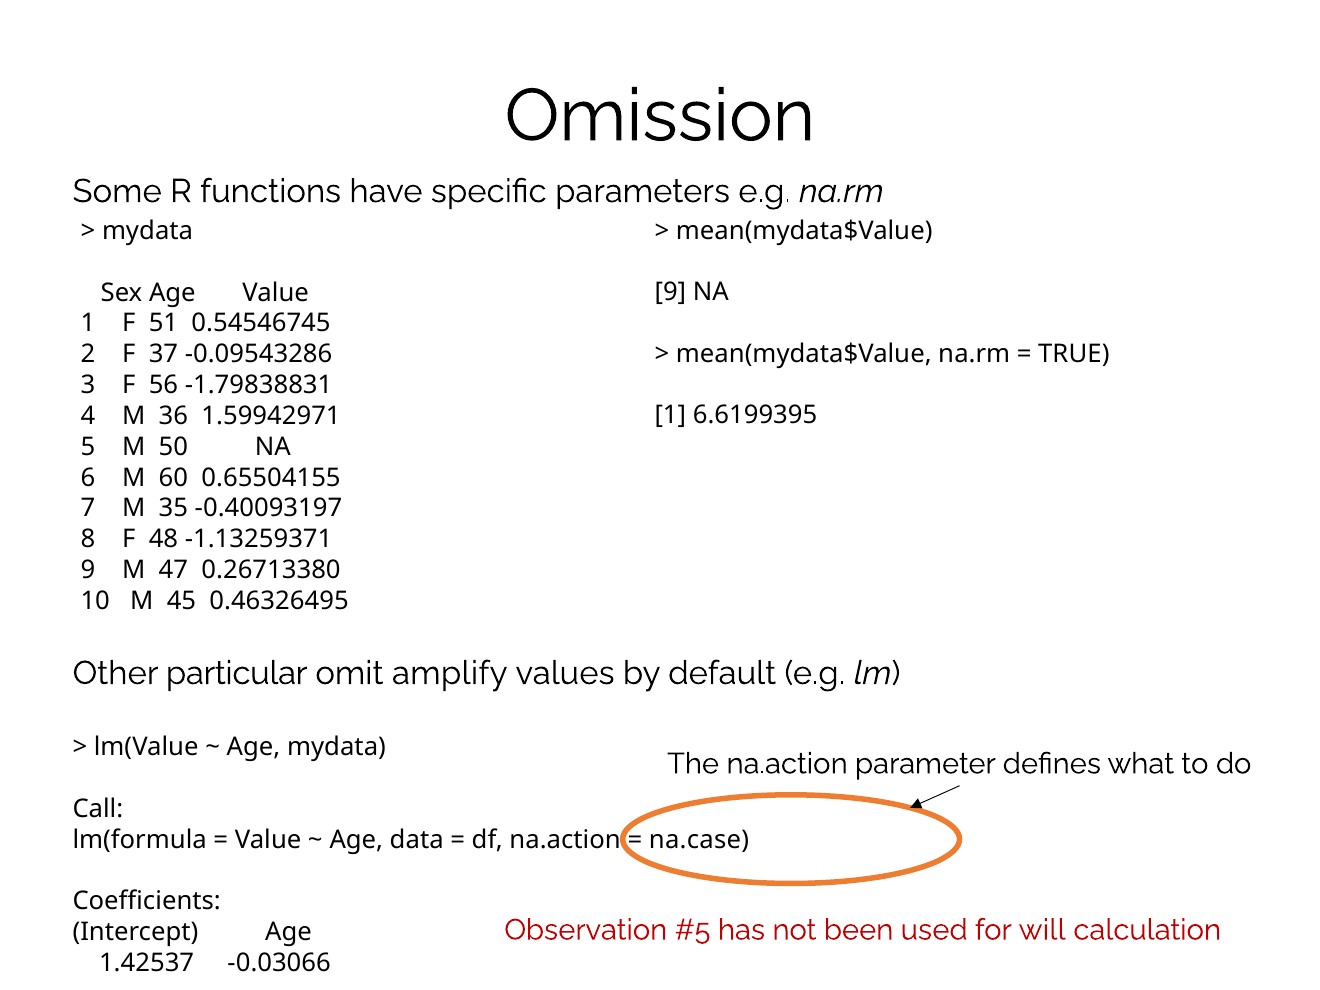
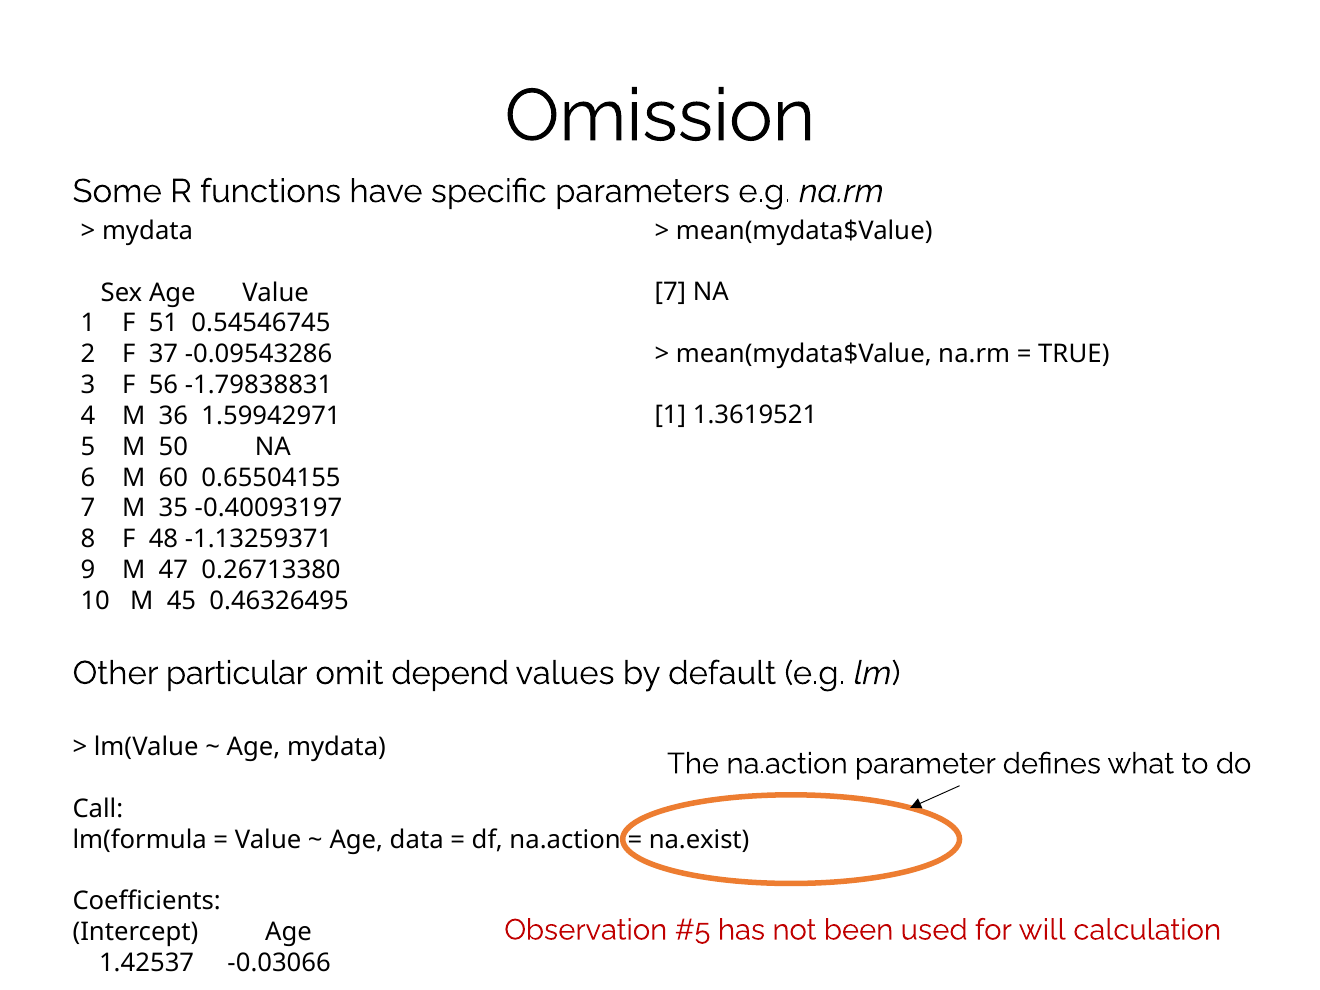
9 at (670, 292): 9 -> 7
6.6199395: 6.6199395 -> 1.3619521
amplify: amplify -> depend
na.case: na.case -> na.exist
